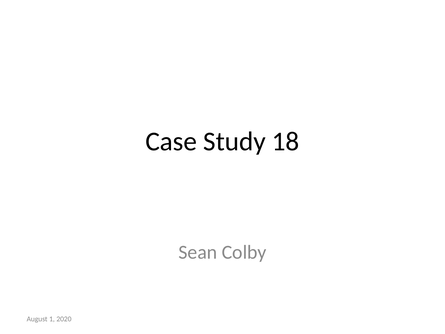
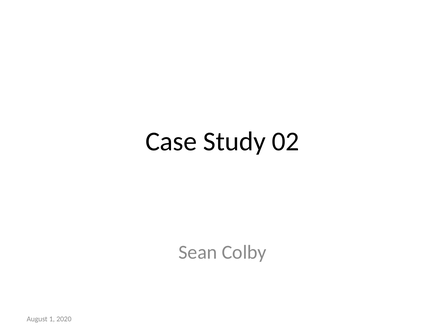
18: 18 -> 02
